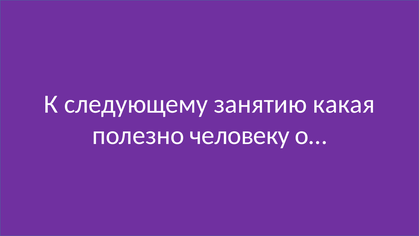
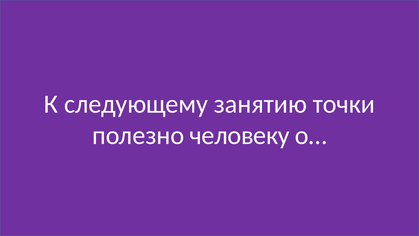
какая: какая -> точки
